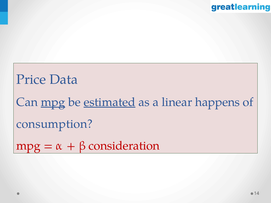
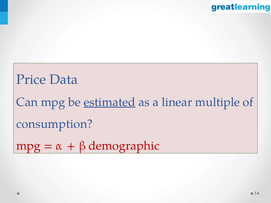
mpg at (53, 102) underline: present -> none
happens: happens -> multiple
consideration: consideration -> demographic
